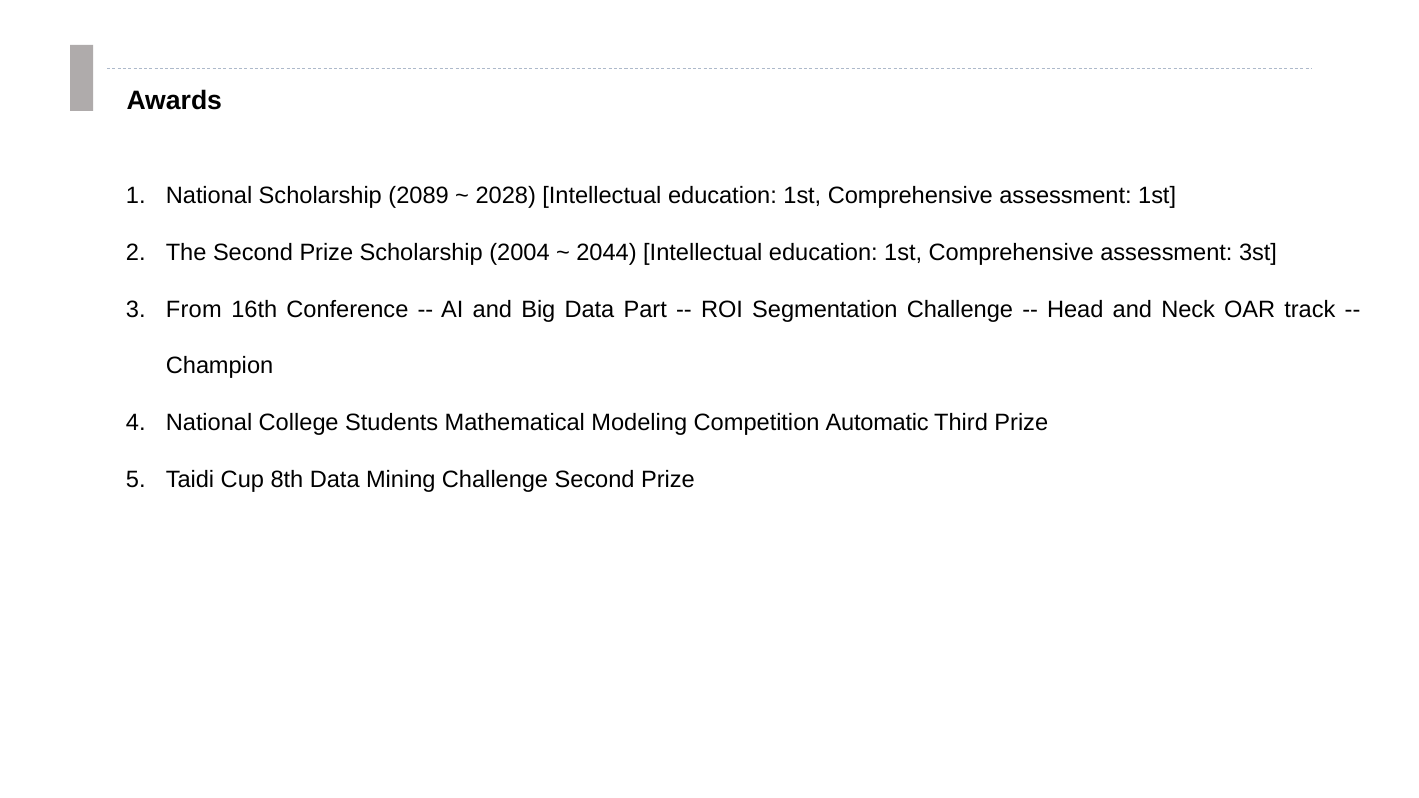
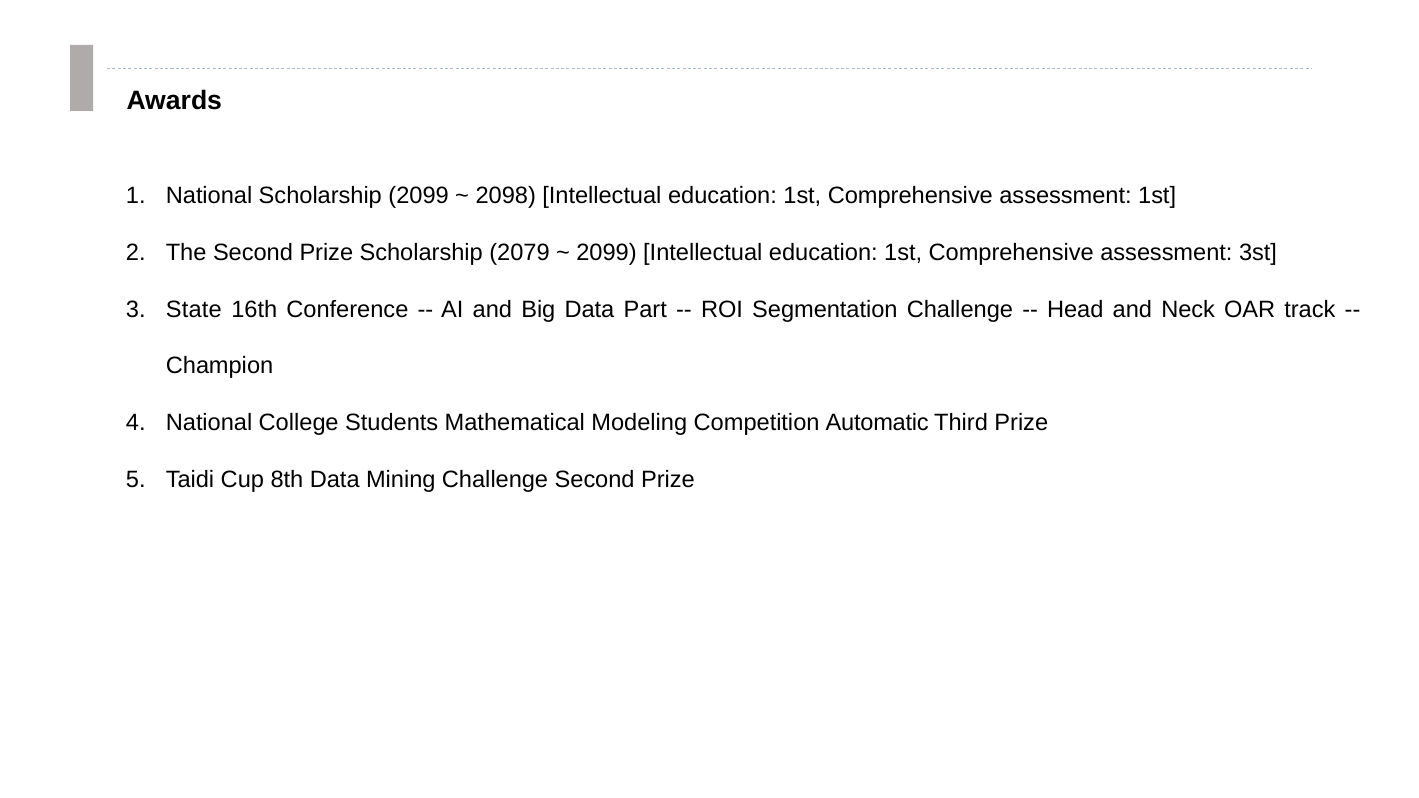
Scholarship 2089: 2089 -> 2099
2028: 2028 -> 2098
2004: 2004 -> 2079
2044 at (607, 253): 2044 -> 2099
From: From -> State
